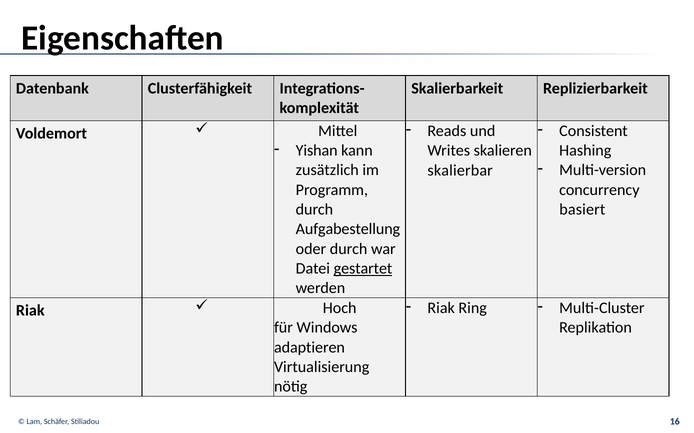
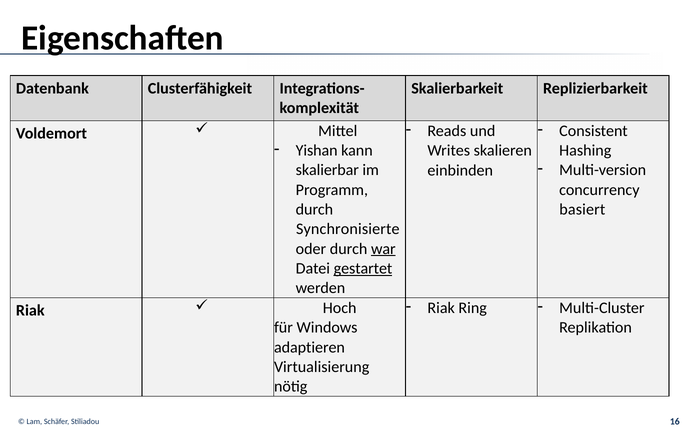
zusätzlich: zusätzlich -> skalierbar
skalierbar: skalierbar -> einbinden
Aufgabestellung: Aufgabestellung -> Synchronisierte
war underline: none -> present
